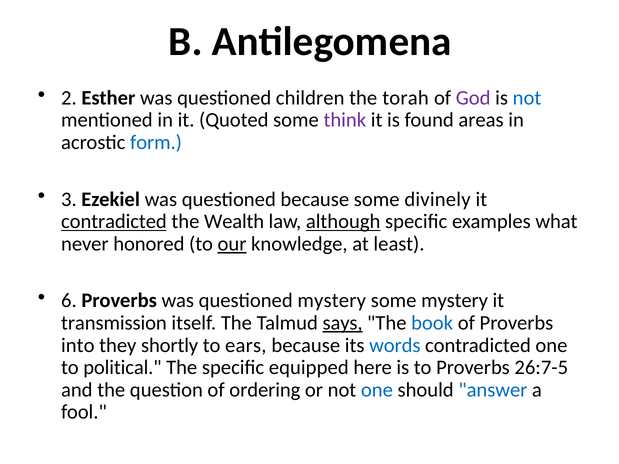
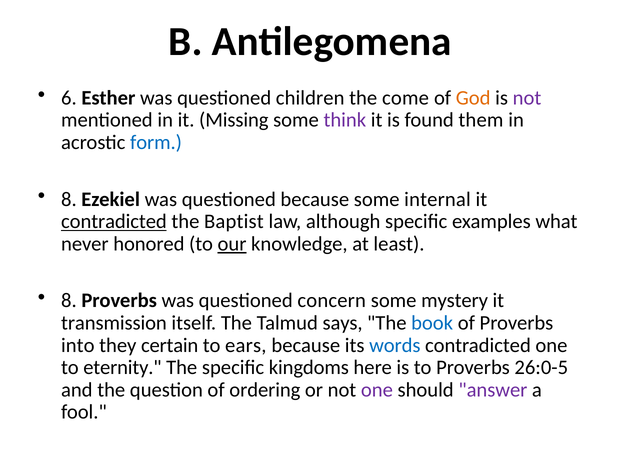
2: 2 -> 6
torah: torah -> come
God colour: purple -> orange
not at (527, 98) colour: blue -> purple
Quoted: Quoted -> Missing
areas: areas -> them
3 at (69, 199): 3 -> 8
divinely: divinely -> internal
Wealth: Wealth -> Baptist
although underline: present -> none
6 at (69, 301): 6 -> 8
questioned mystery: mystery -> concern
says underline: present -> none
shortly: shortly -> certain
political: political -> eternity
equipped: equipped -> kingdoms
26:7-5: 26:7-5 -> 26:0-5
one at (377, 390) colour: blue -> purple
answer colour: blue -> purple
